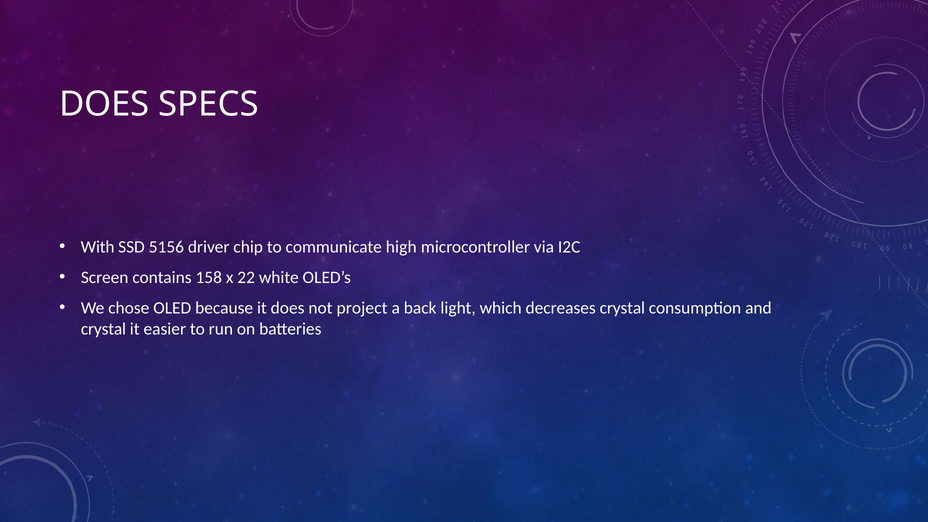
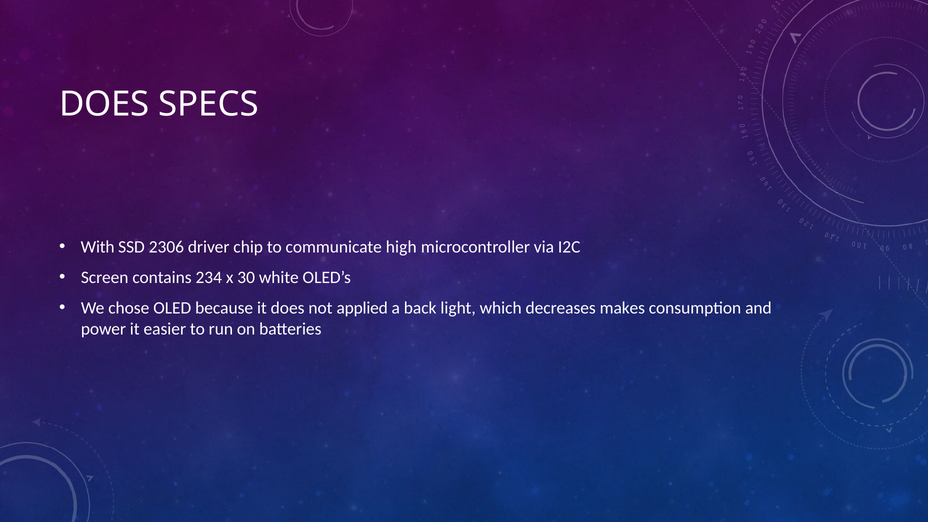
5156: 5156 -> 2306
158: 158 -> 234
22: 22 -> 30
project: project -> applied
decreases crystal: crystal -> makes
crystal at (103, 329): crystal -> power
